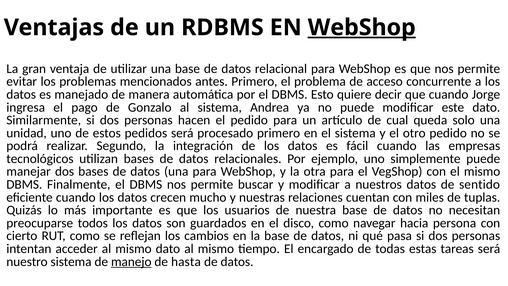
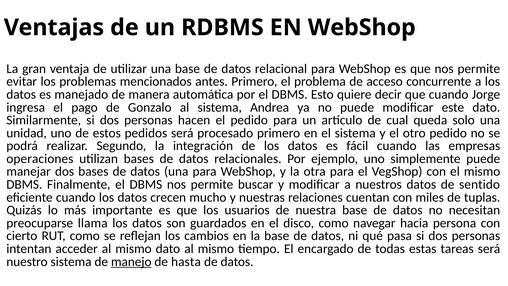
WebShop at (362, 27) underline: present -> none
tecnológicos: tecnológicos -> operaciones
todos: todos -> llama
